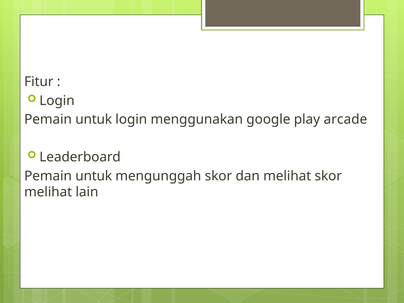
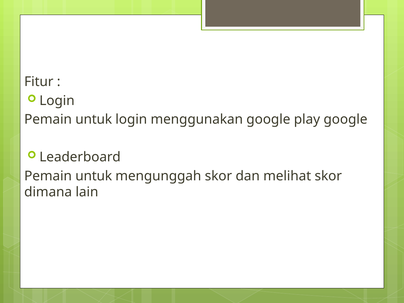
play arcade: arcade -> google
melihat at (48, 192): melihat -> dimana
